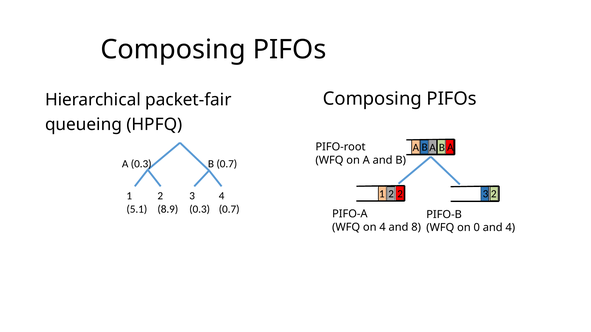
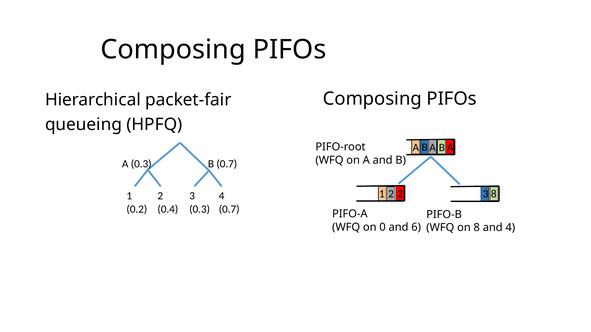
2 at (494, 194): 2 -> 8
5.1: 5.1 -> 0.2
8.9: 8.9 -> 0.4
on 4: 4 -> 0
8: 8 -> 6
on 0: 0 -> 8
